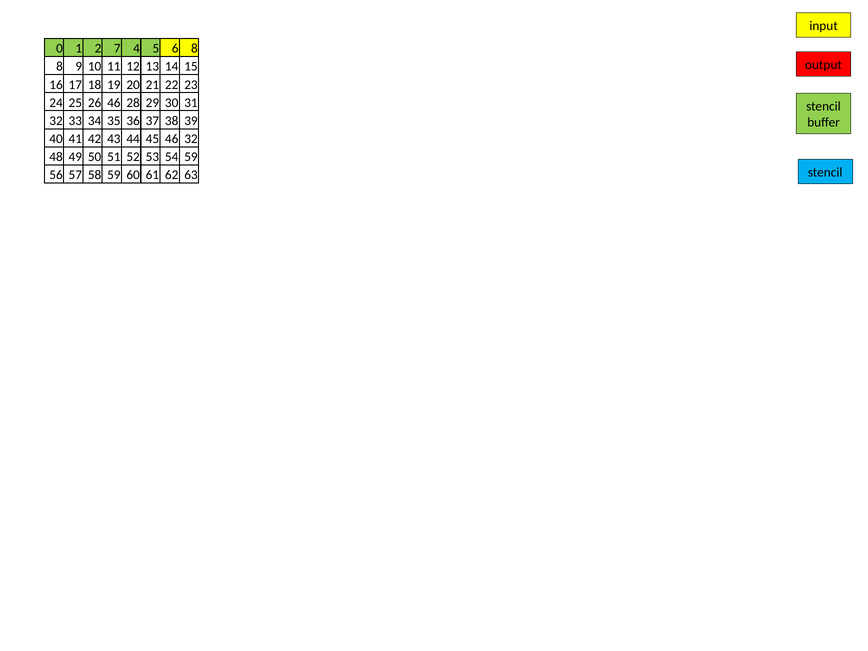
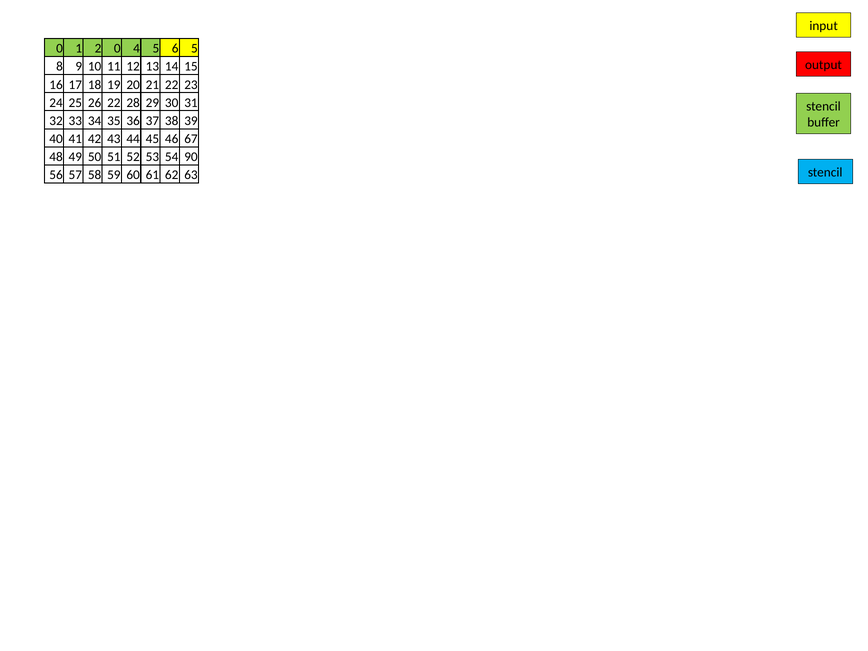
2 7: 7 -> 0
6 8: 8 -> 5
26 46: 46 -> 22
46 32: 32 -> 67
54 59: 59 -> 90
